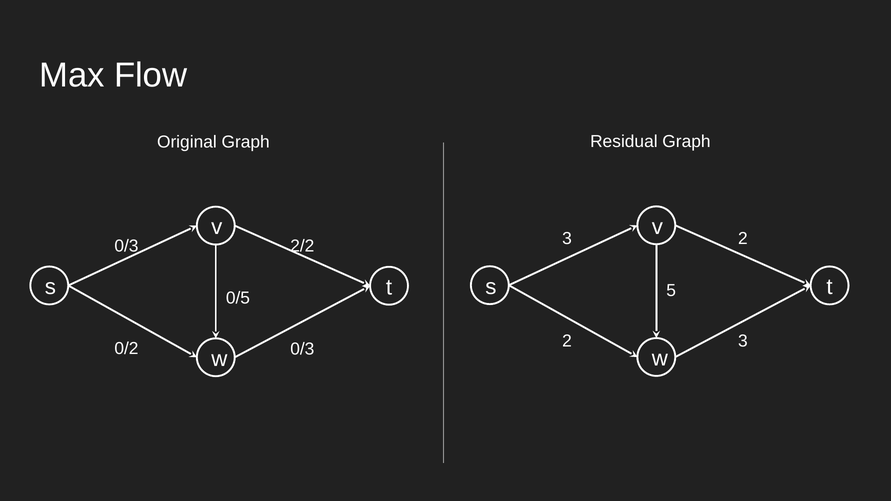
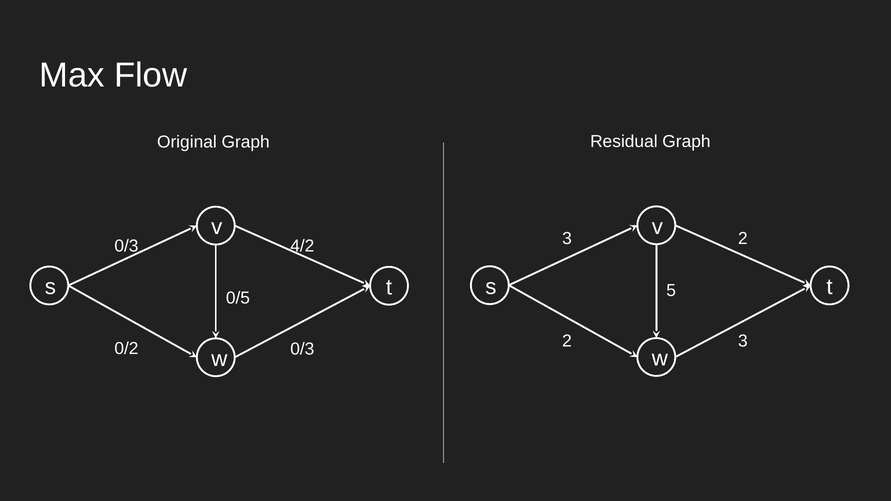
2/2: 2/2 -> 4/2
